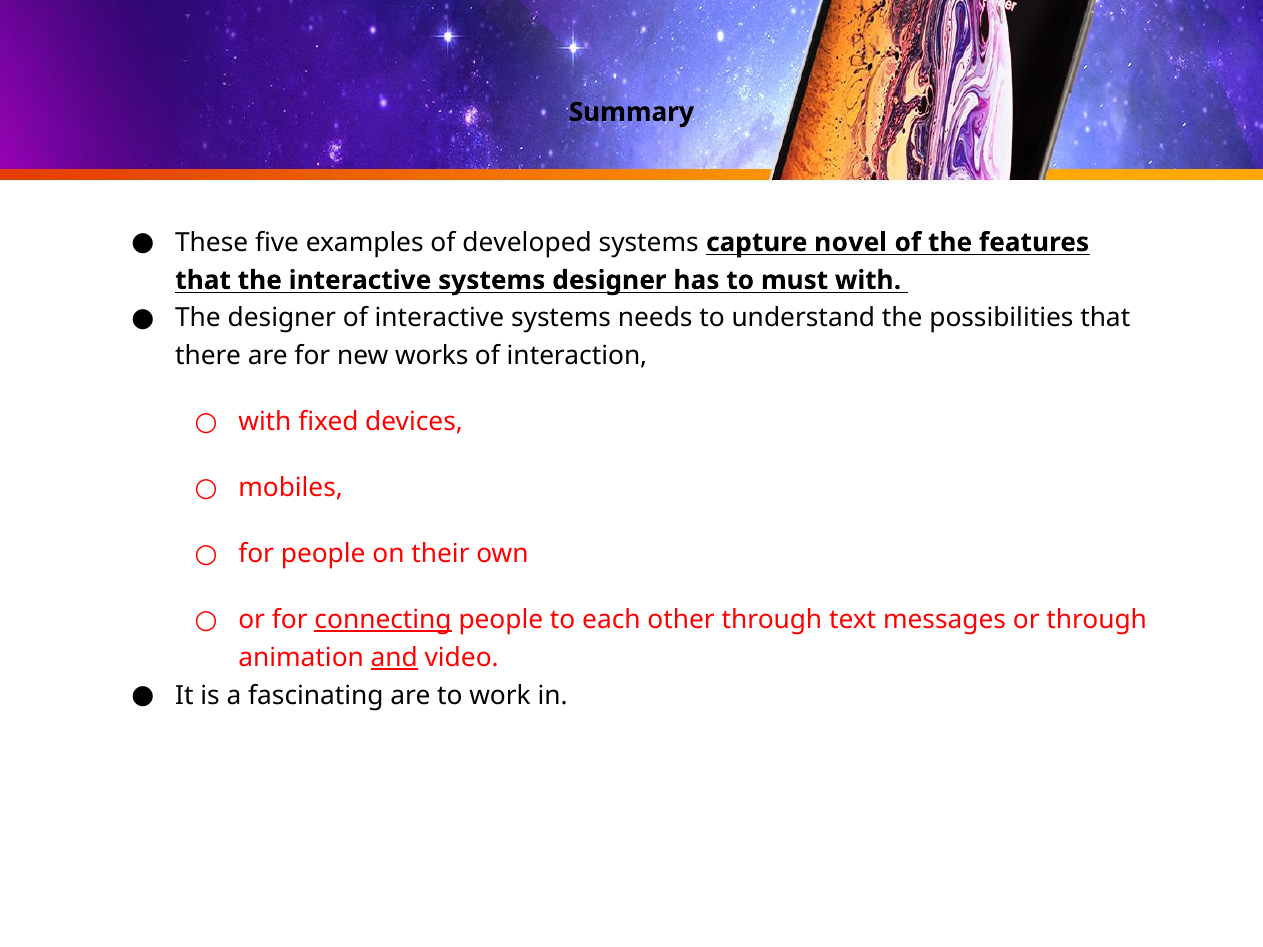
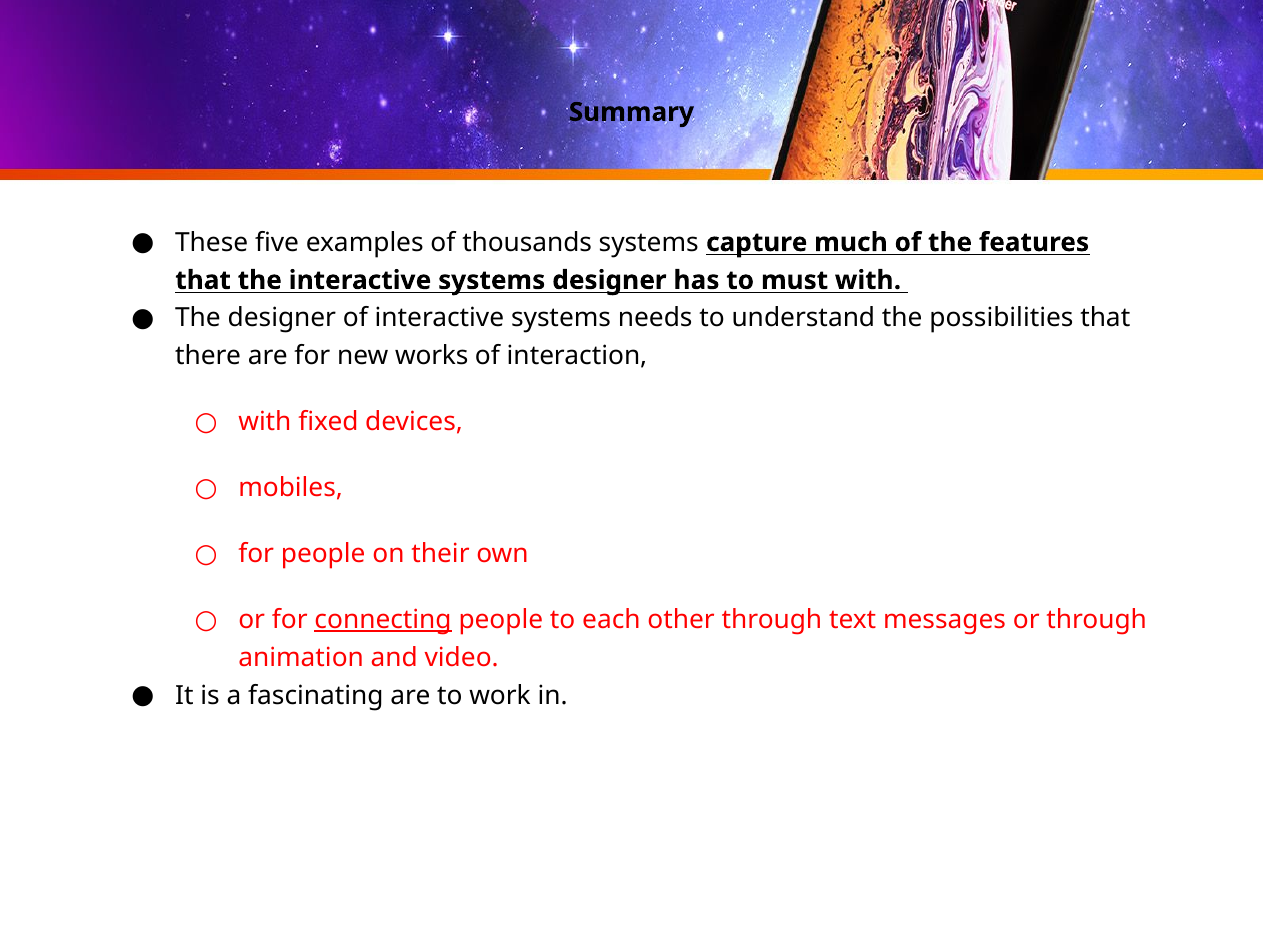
developed: developed -> thousands
novel: novel -> much
and underline: present -> none
